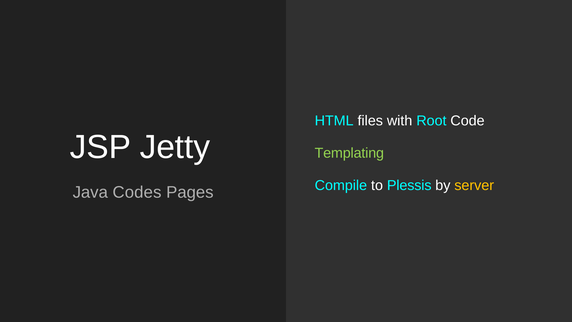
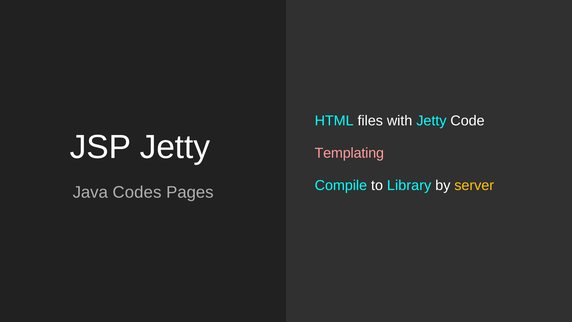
with Root: Root -> Jetty
Templating colour: light green -> pink
Plessis: Plessis -> Library
